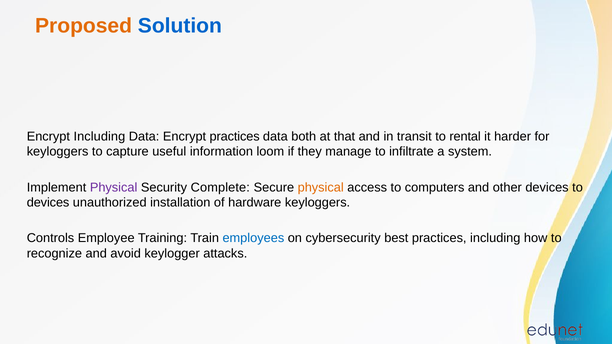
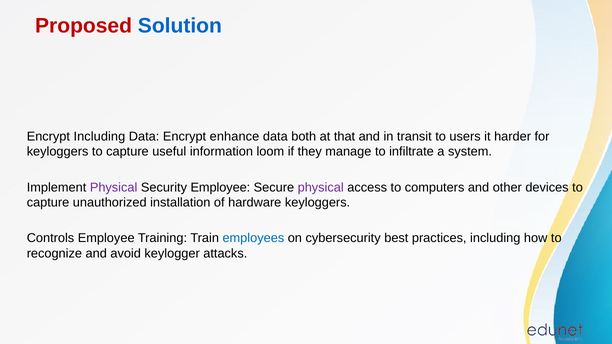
Proposed colour: orange -> red
Encrypt practices: practices -> enhance
rental: rental -> users
Security Complete: Complete -> Employee
physical at (321, 187) colour: orange -> purple
devices at (48, 203): devices -> capture
